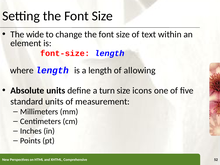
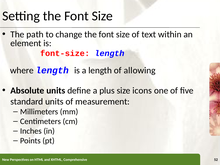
wide: wide -> path
turn: turn -> plus
